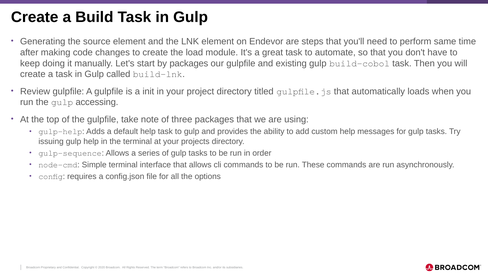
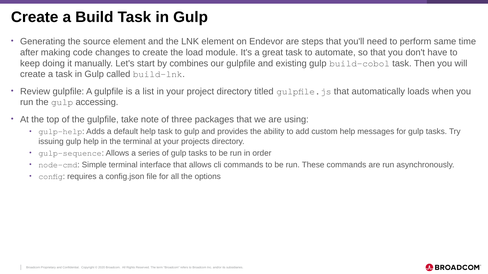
by packages: packages -> combines
init: init -> list
